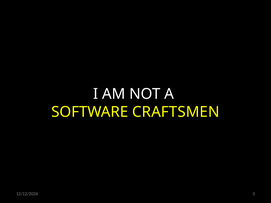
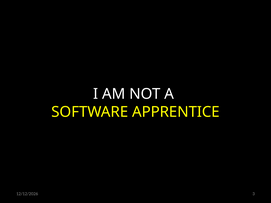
CRAFTSMEN: CRAFTSMEN -> APPRENTICE
